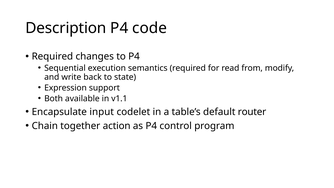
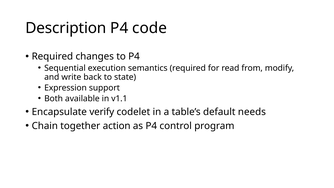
input: input -> verify
router: router -> needs
